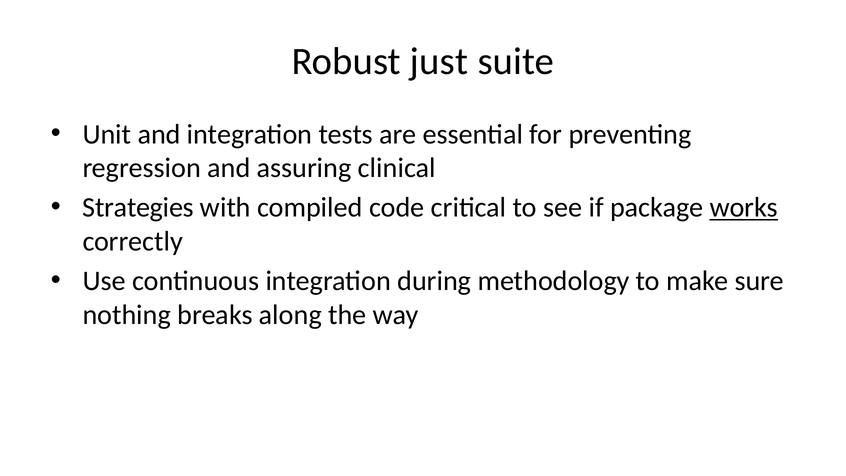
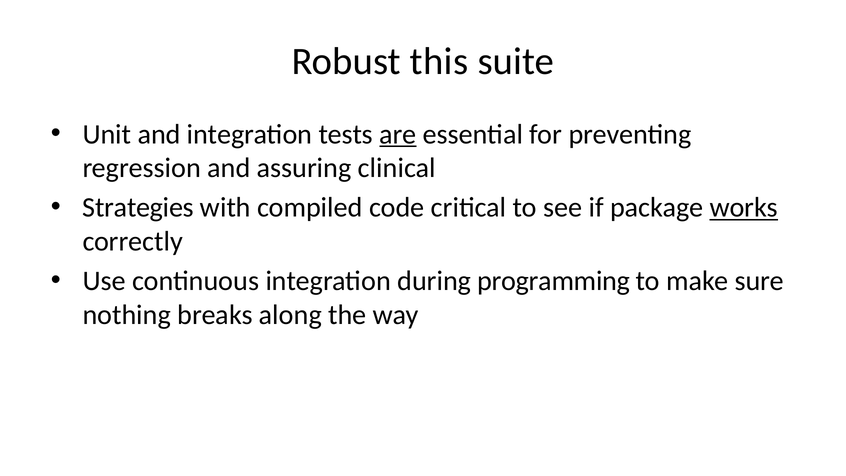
just: just -> this
are underline: none -> present
methodology: methodology -> programming
